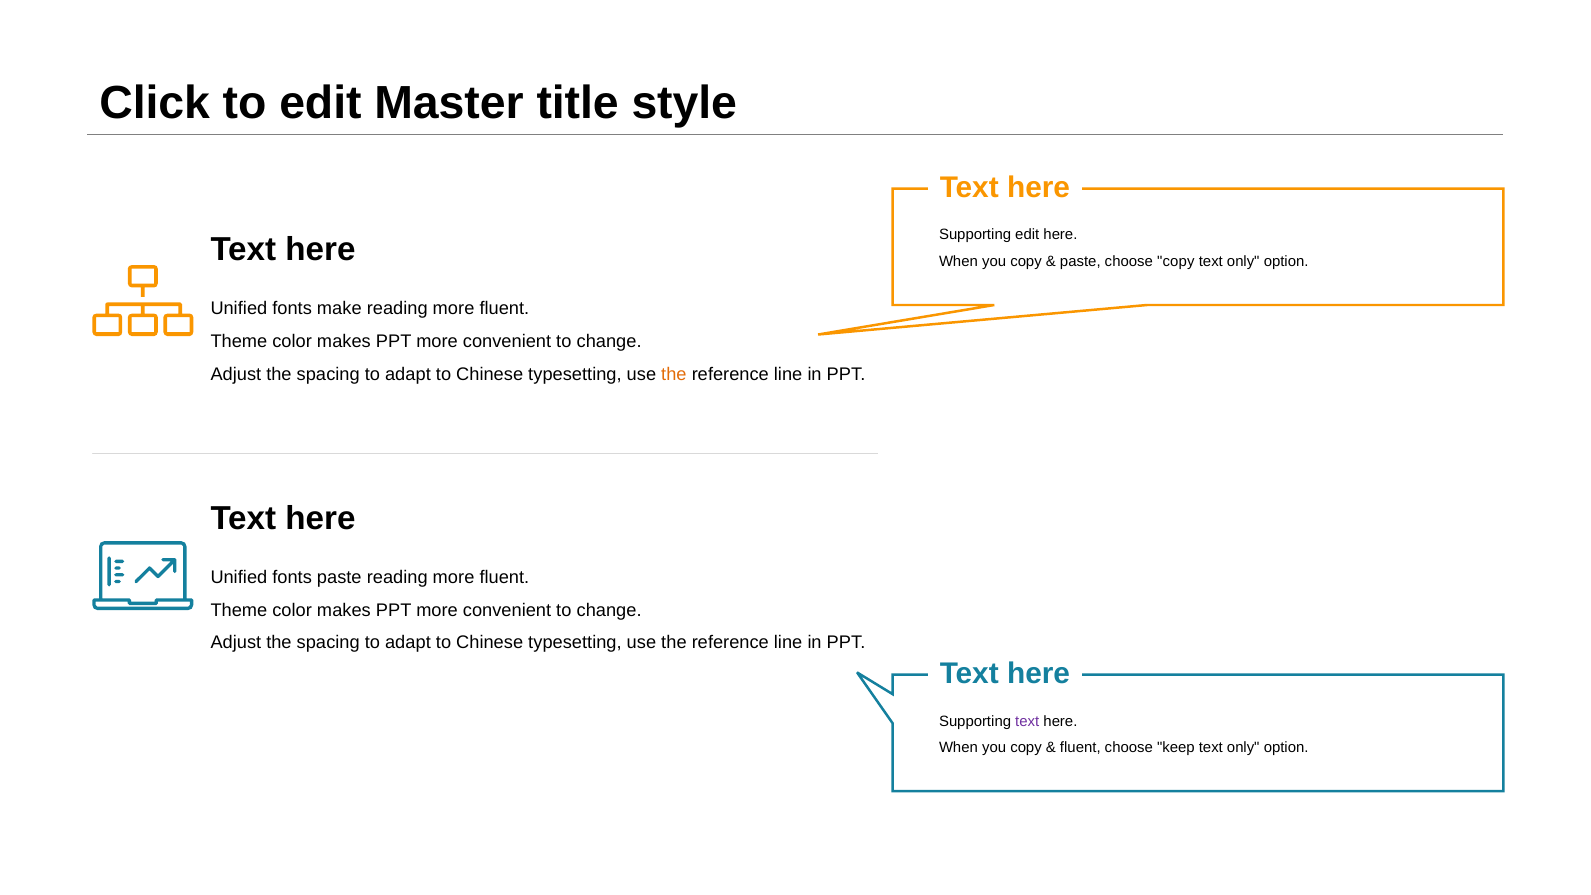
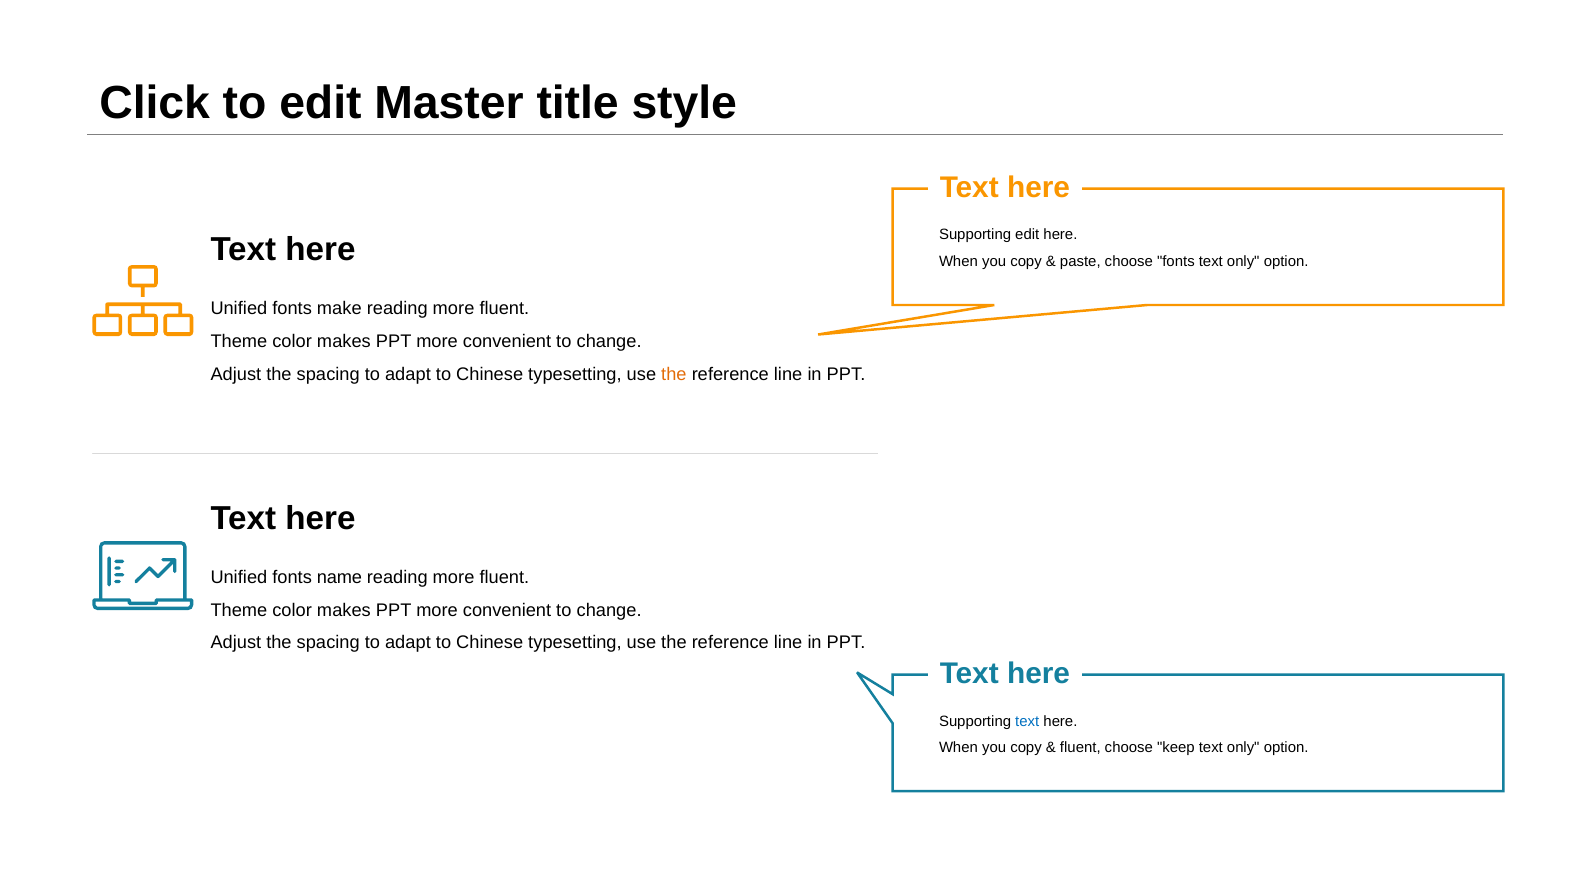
choose copy: copy -> fonts
fonts paste: paste -> name
text at (1027, 721) colour: purple -> blue
